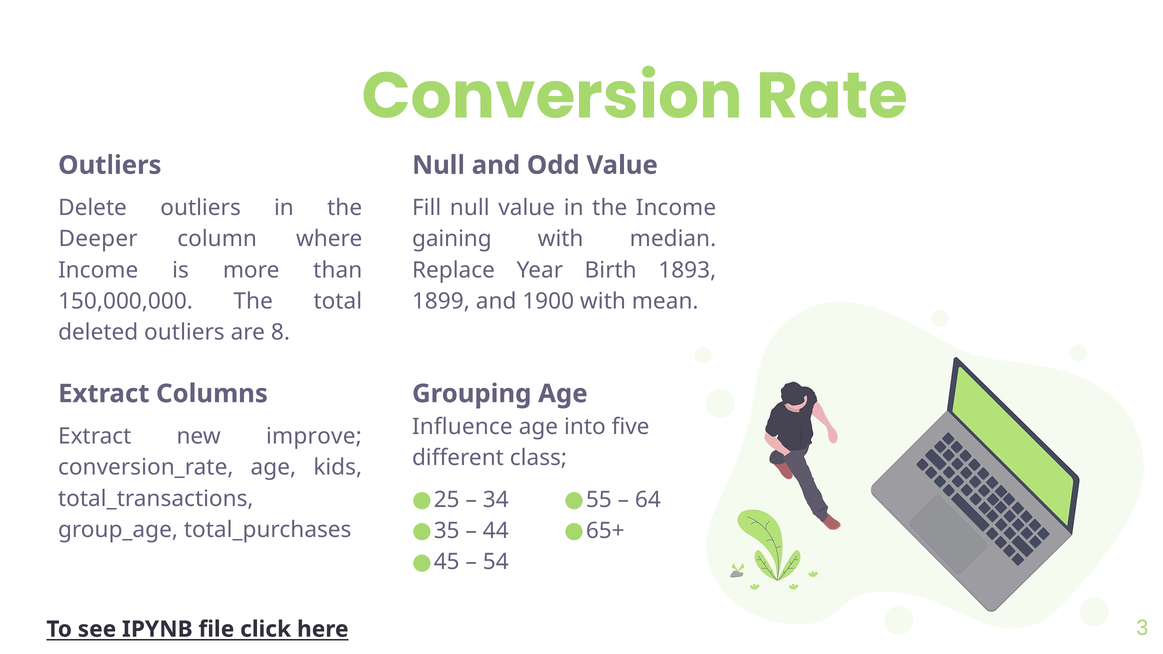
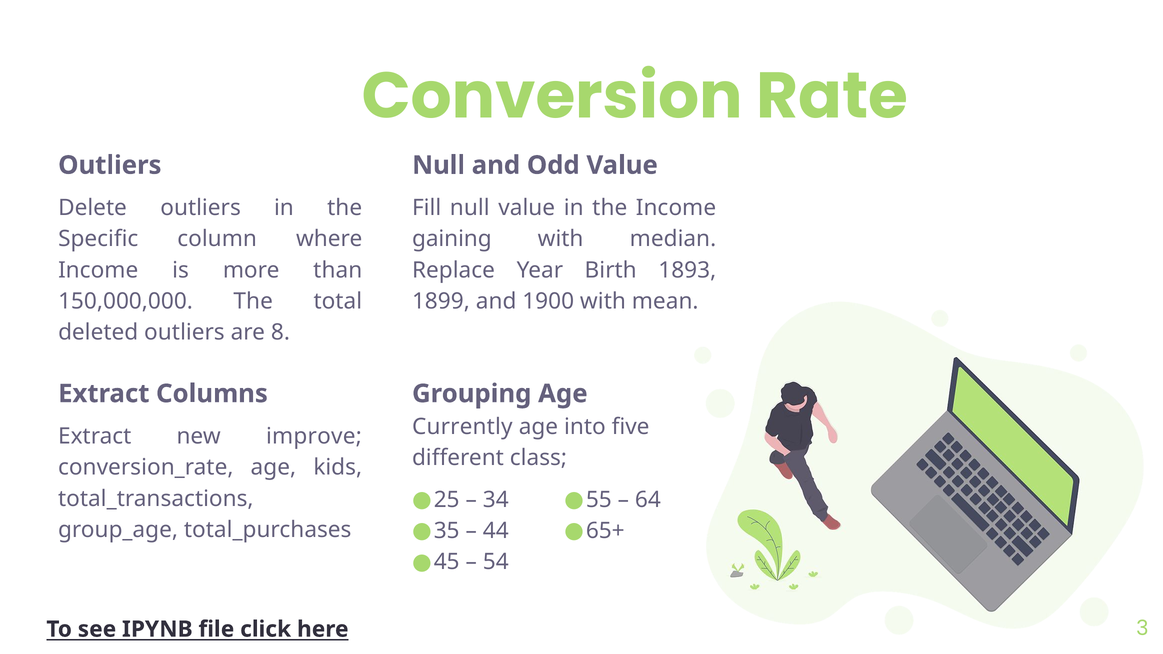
Deeper: Deeper -> Specific
Influence: Influence -> Currently
